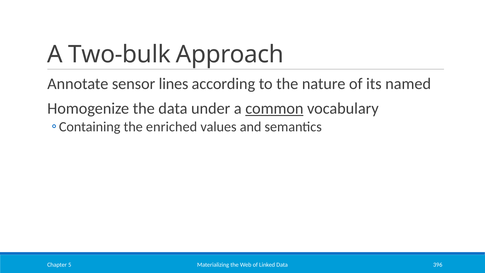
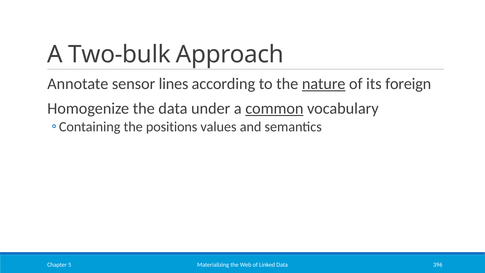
nature underline: none -> present
named: named -> foreign
enriched: enriched -> positions
